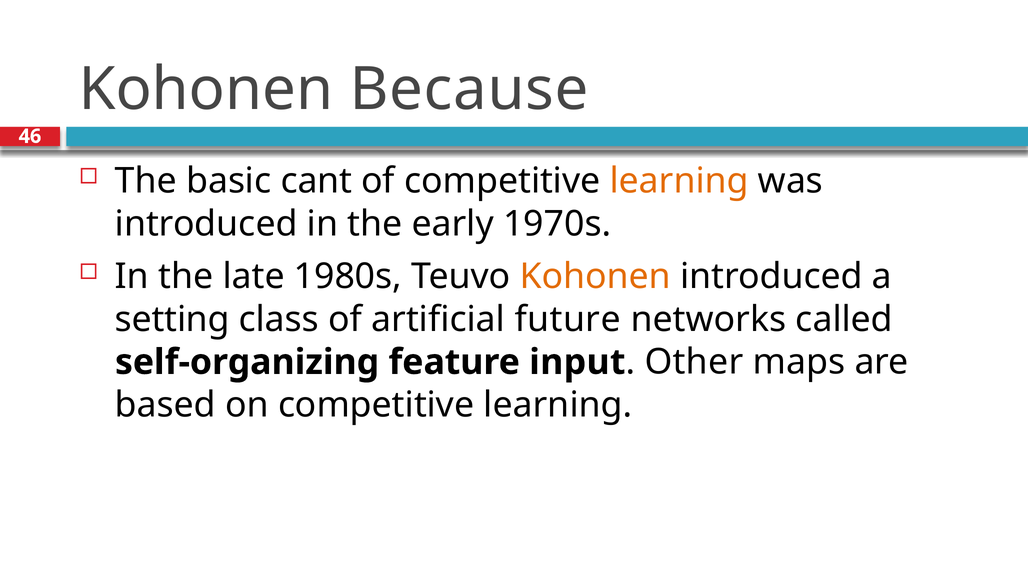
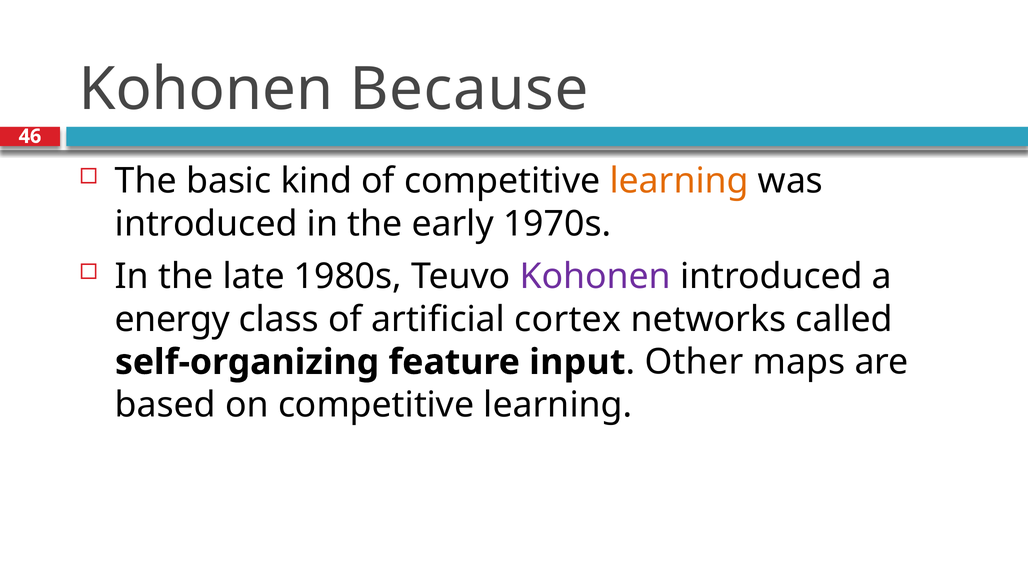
cant: cant -> kind
Kohonen at (595, 277) colour: orange -> purple
setting: setting -> energy
future: future -> cortex
